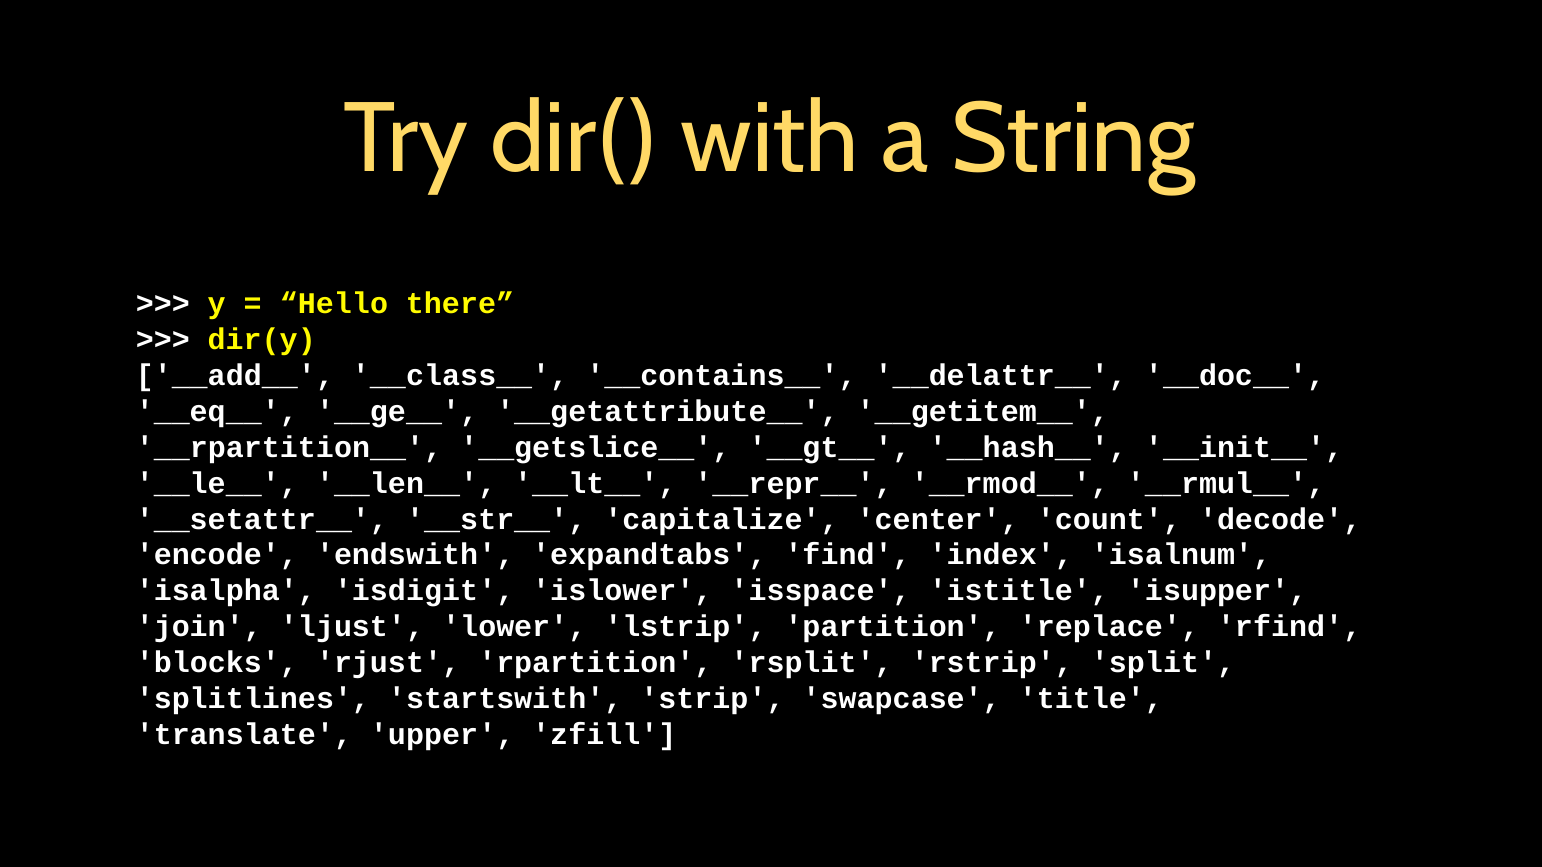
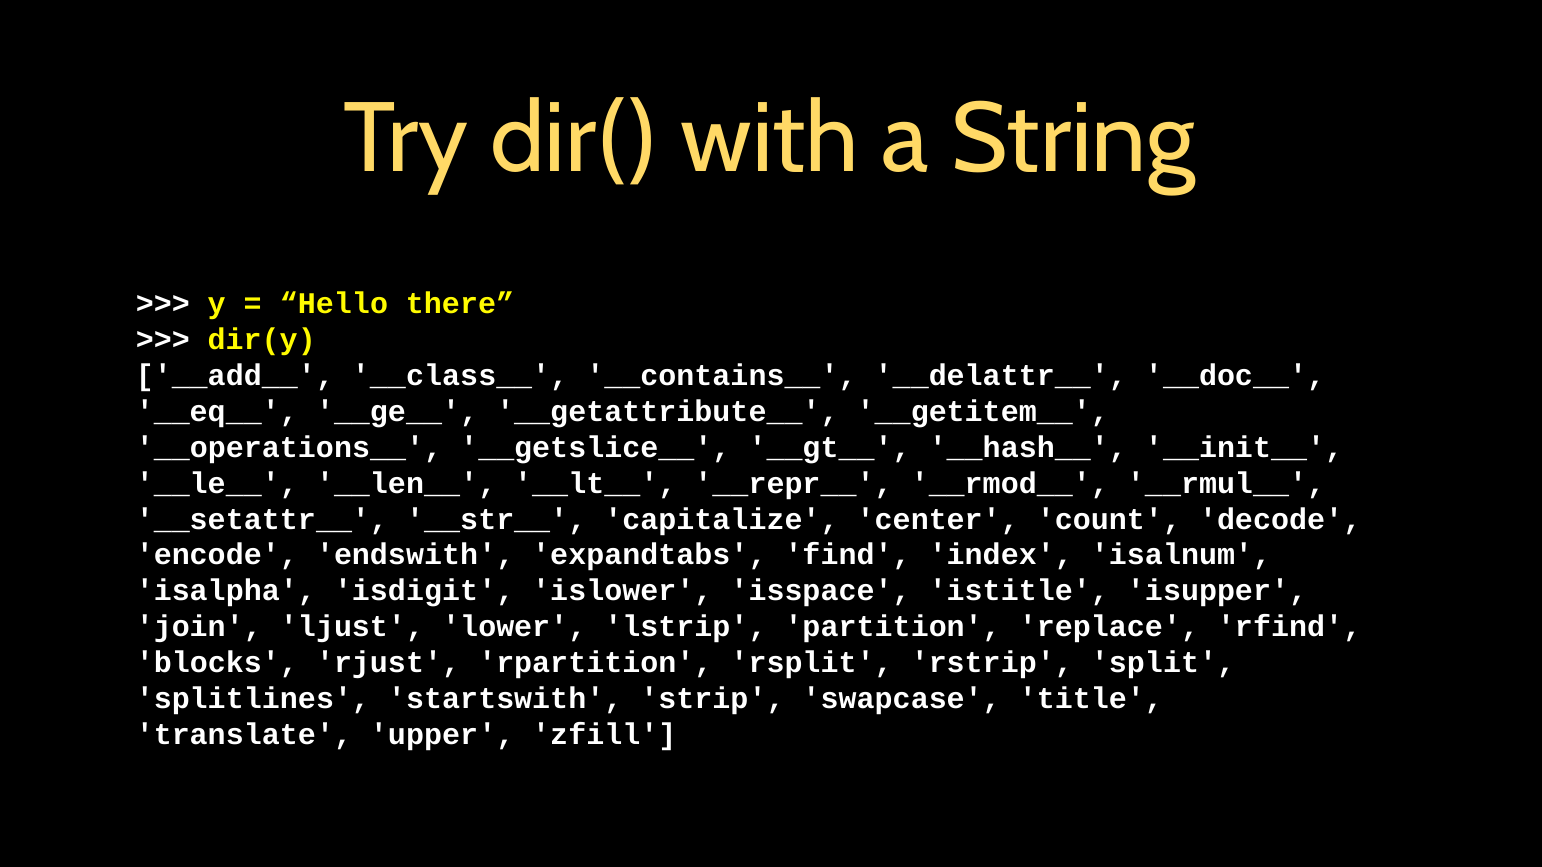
__rpartition__: __rpartition__ -> __operations__
